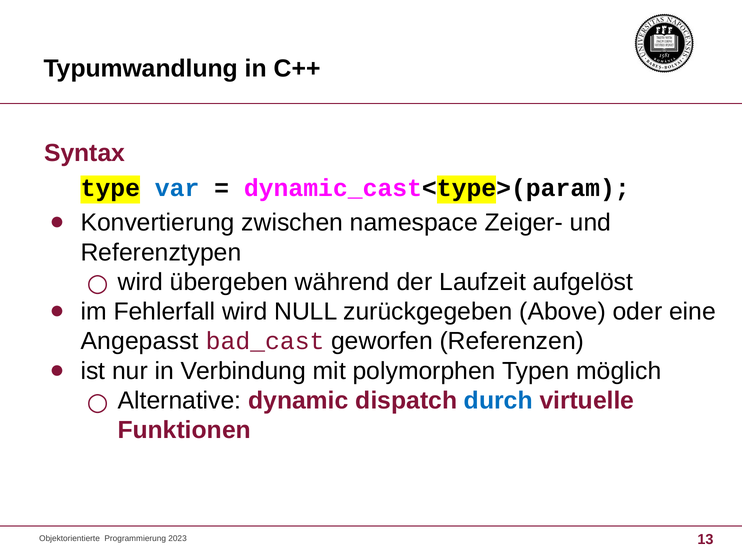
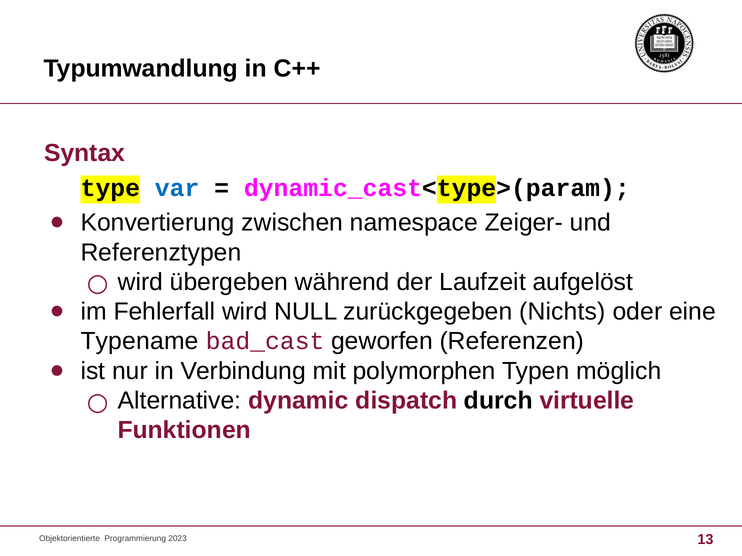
Above: Above -> Nichts
Angepasst: Angepasst -> Typename
durch colour: blue -> black
